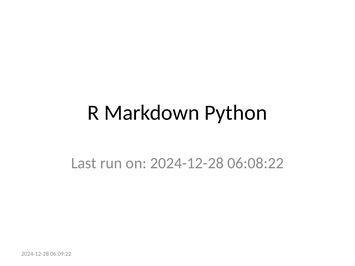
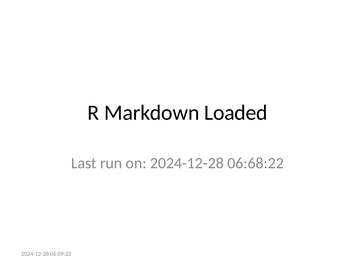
Python: Python -> Loaded
06:08:22: 06:08:22 -> 06:68:22
